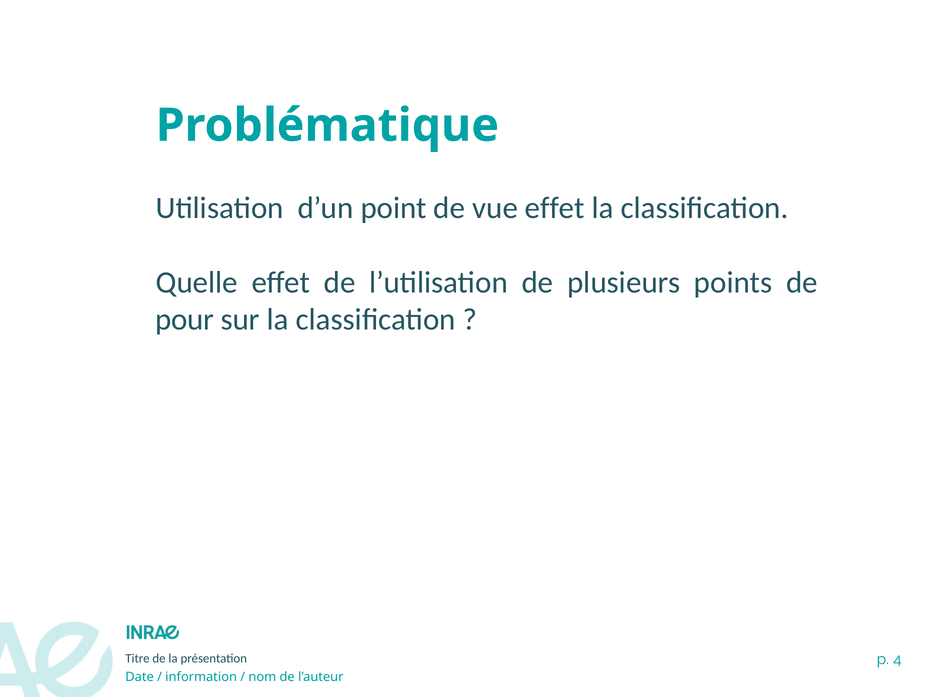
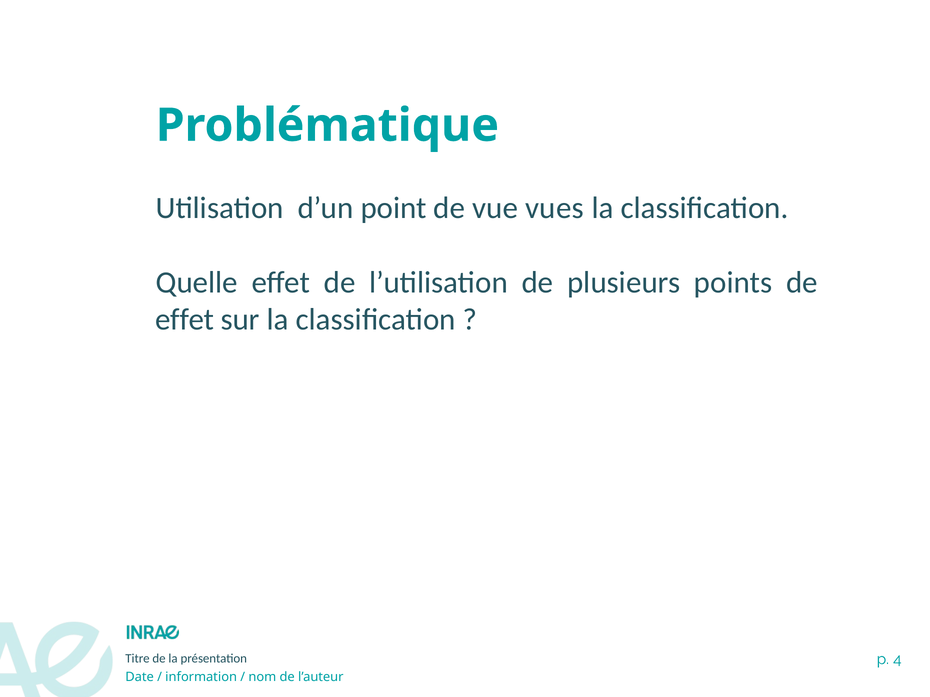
vue effet: effet -> vues
pour at (185, 320): pour -> effet
